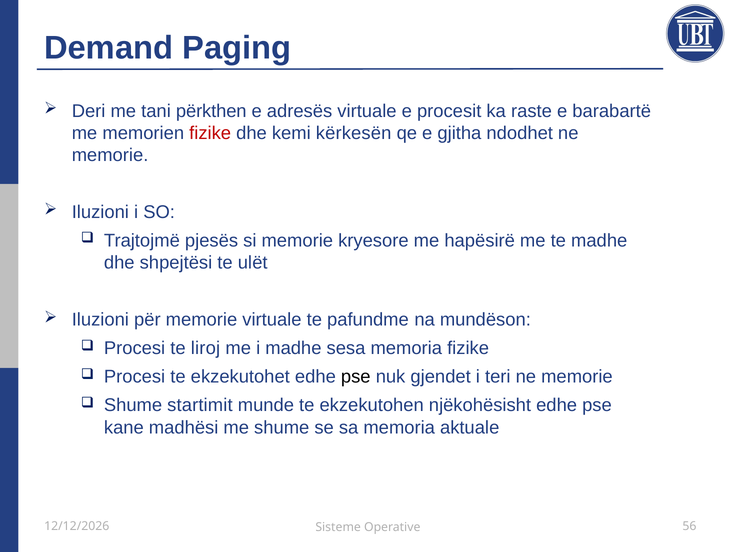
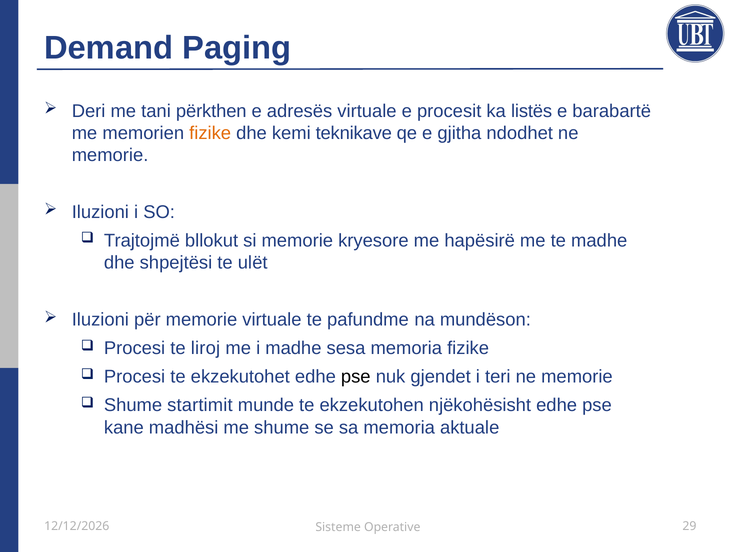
raste: raste -> listës
fizike at (210, 133) colour: red -> orange
kërkesën: kërkesën -> teknikave
pjesës: pjesës -> bllokut
56: 56 -> 29
